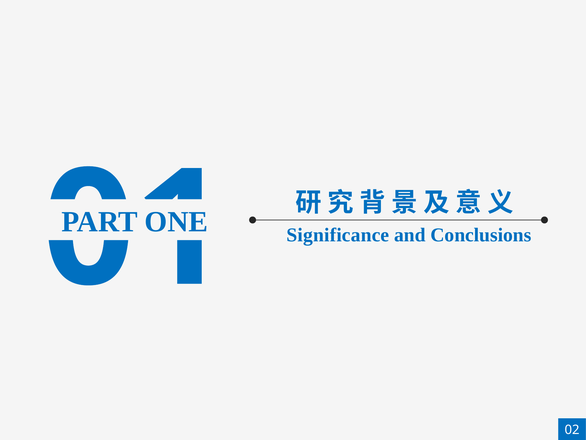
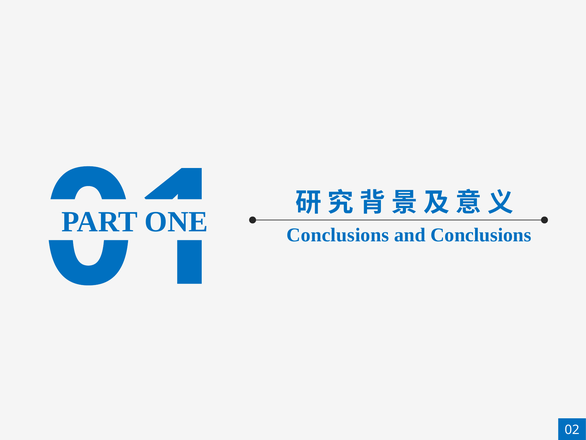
Significance at (338, 235): Significance -> Conclusions
